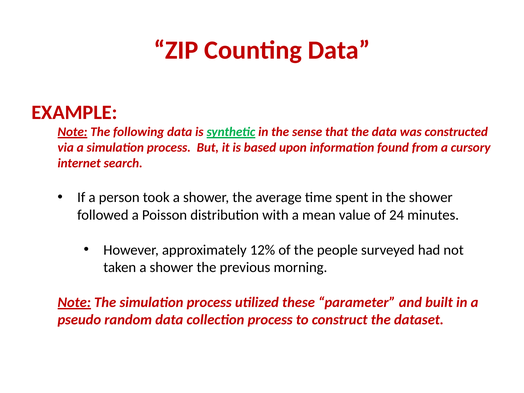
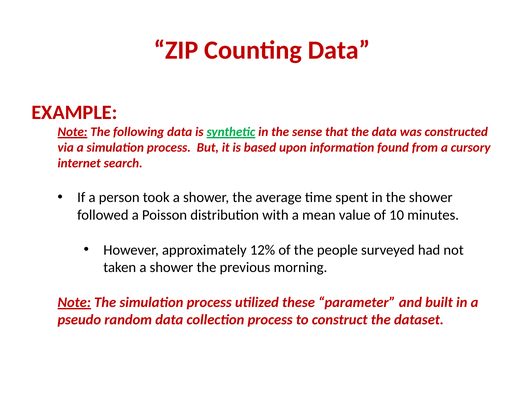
24: 24 -> 10
